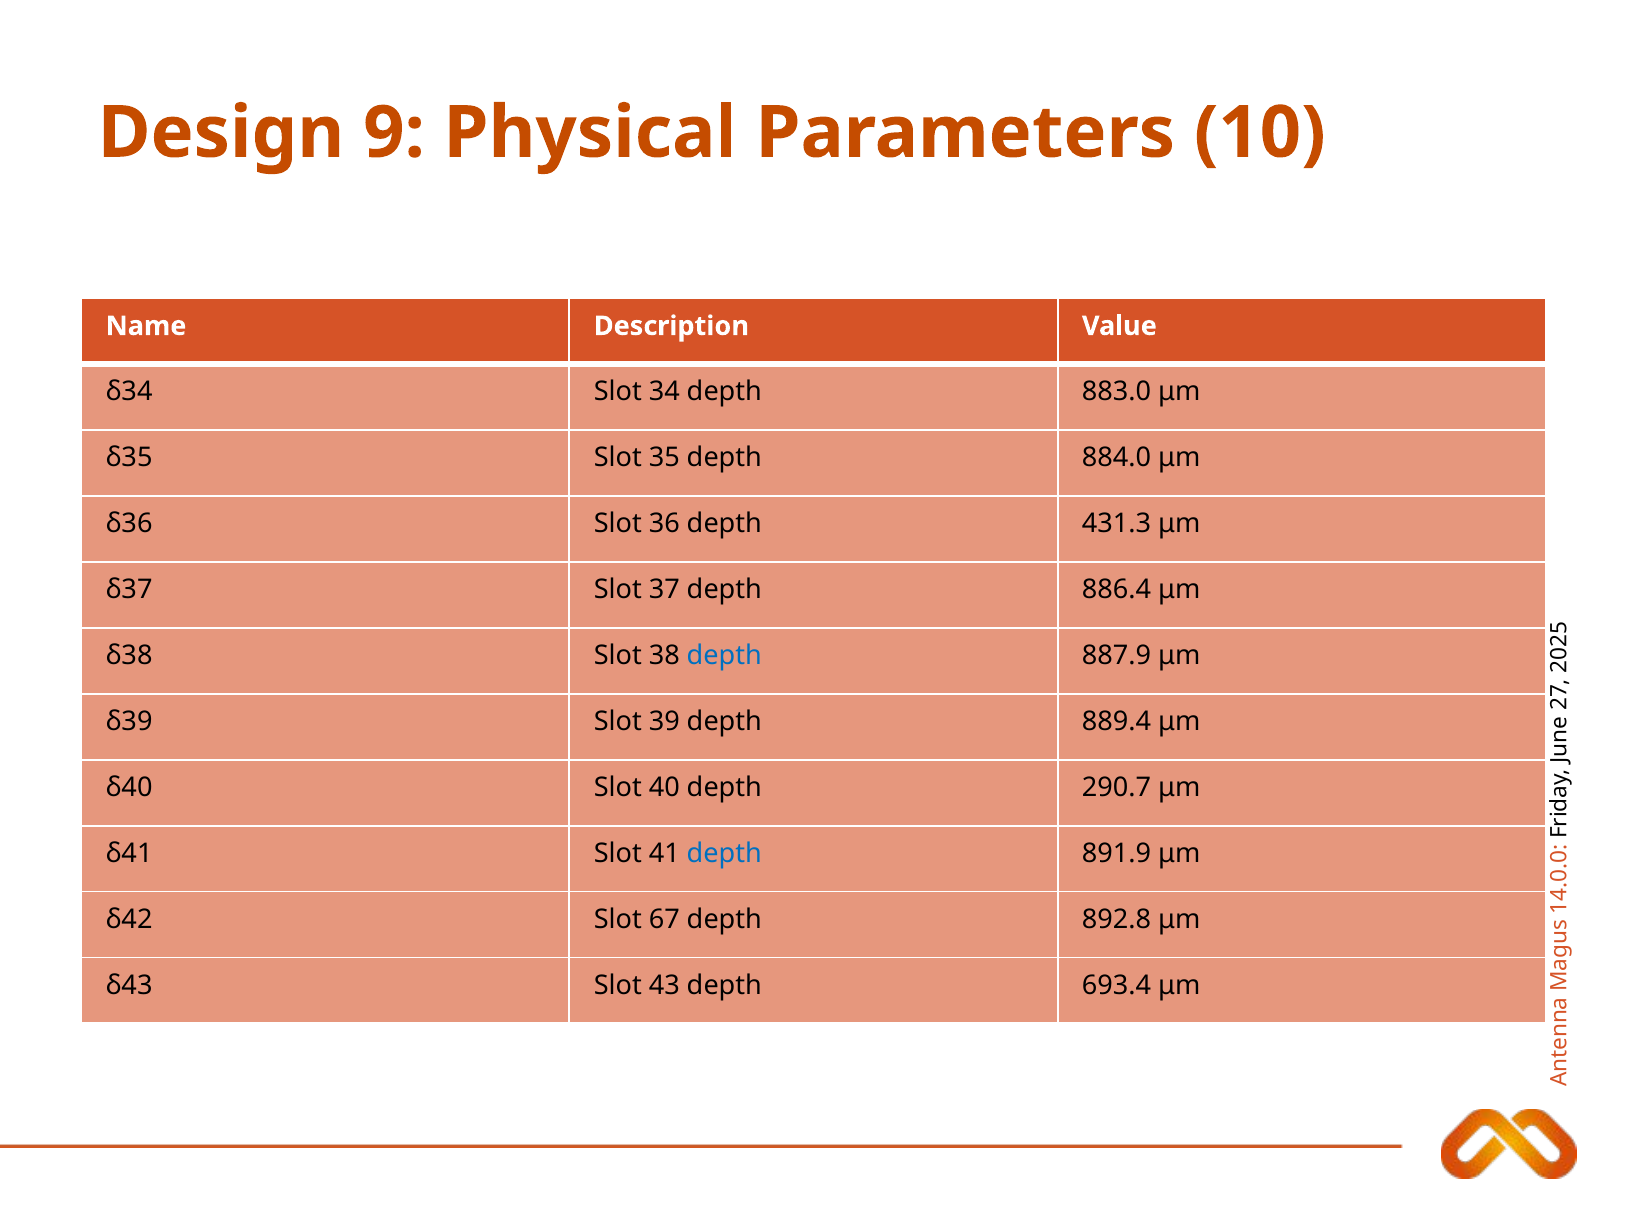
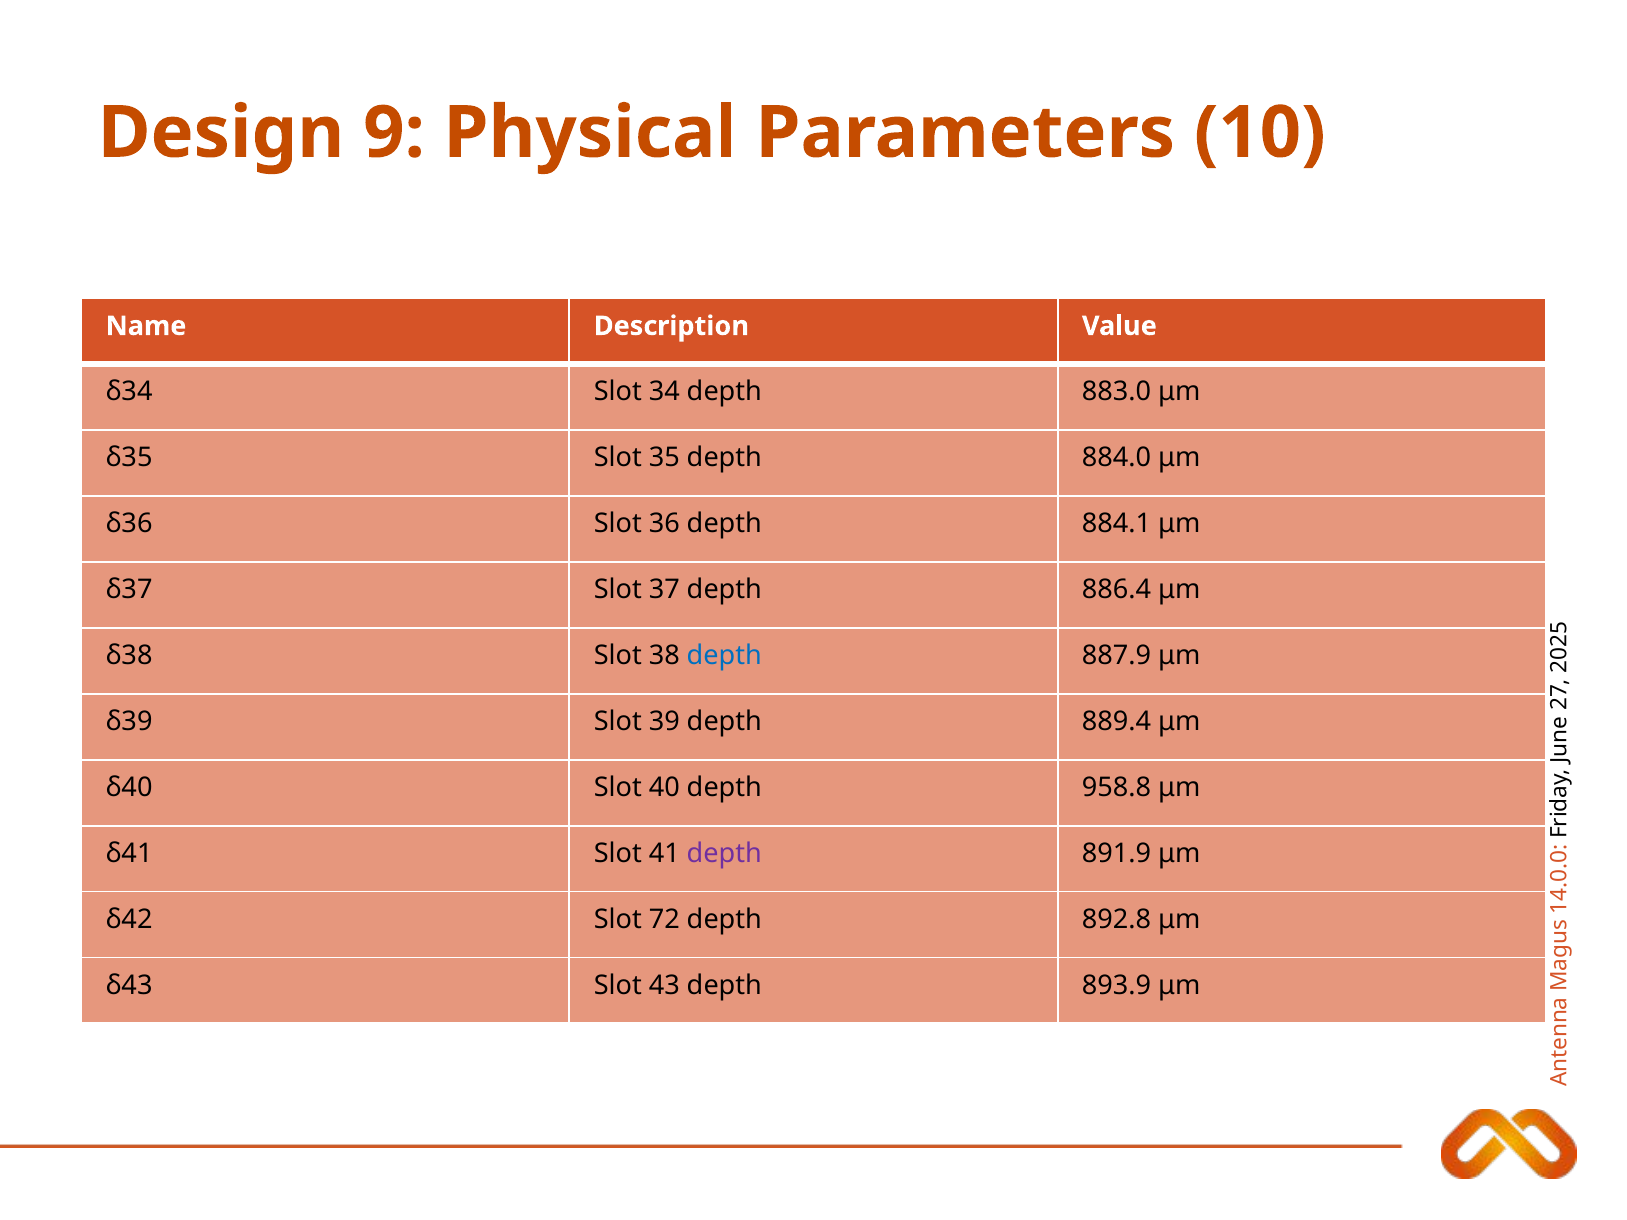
431.3: 431.3 -> 884.1
290.7: 290.7 -> 958.8
depth at (724, 854) colour: blue -> purple
67: 67 -> 72
693.4: 693.4 -> 893.9
